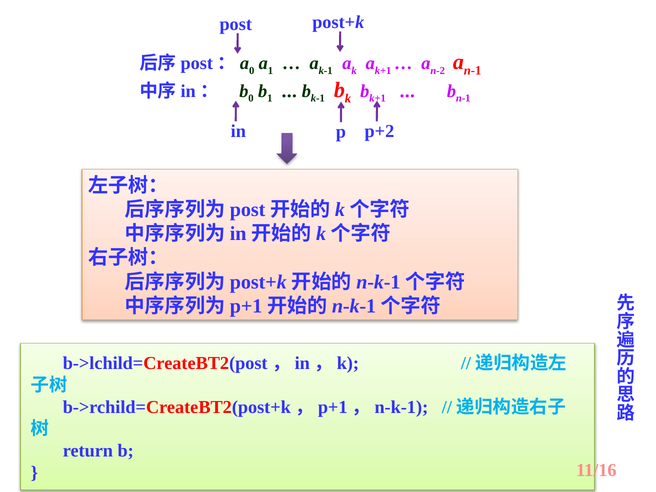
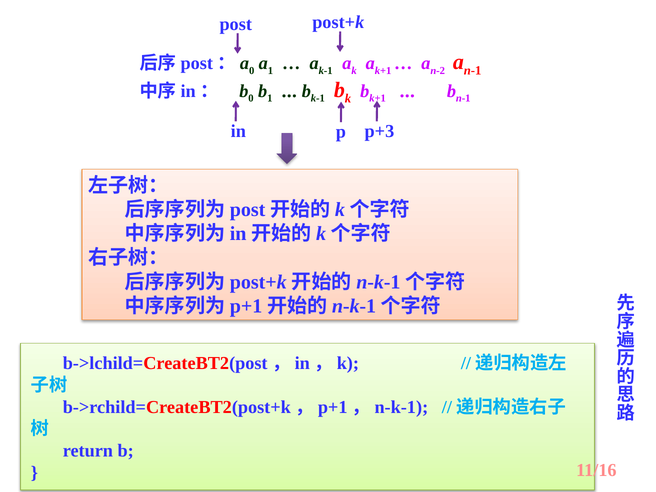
p+2: p+2 -> p+3
